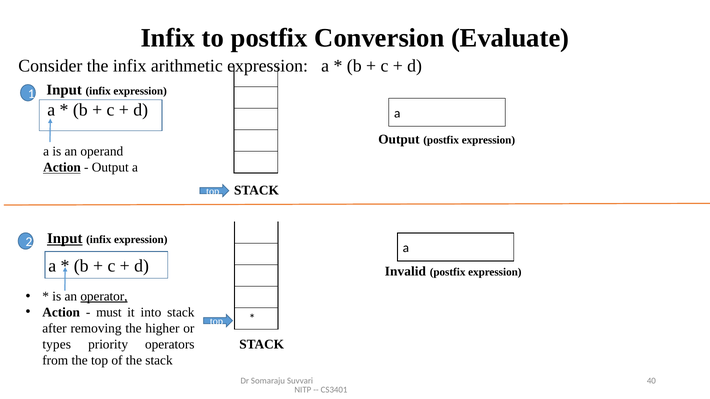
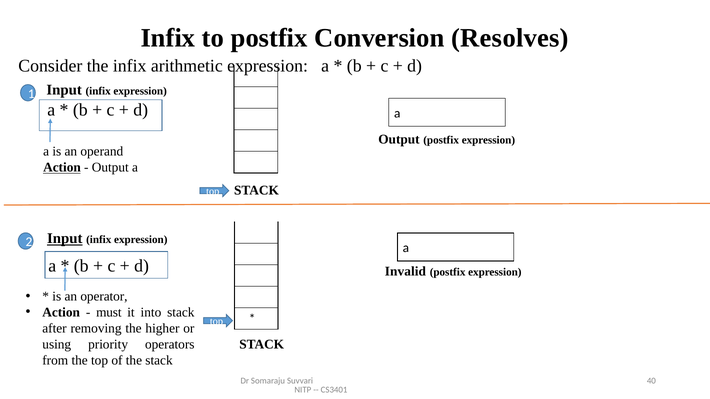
Evaluate: Evaluate -> Resolves
operator underline: present -> none
types: types -> using
